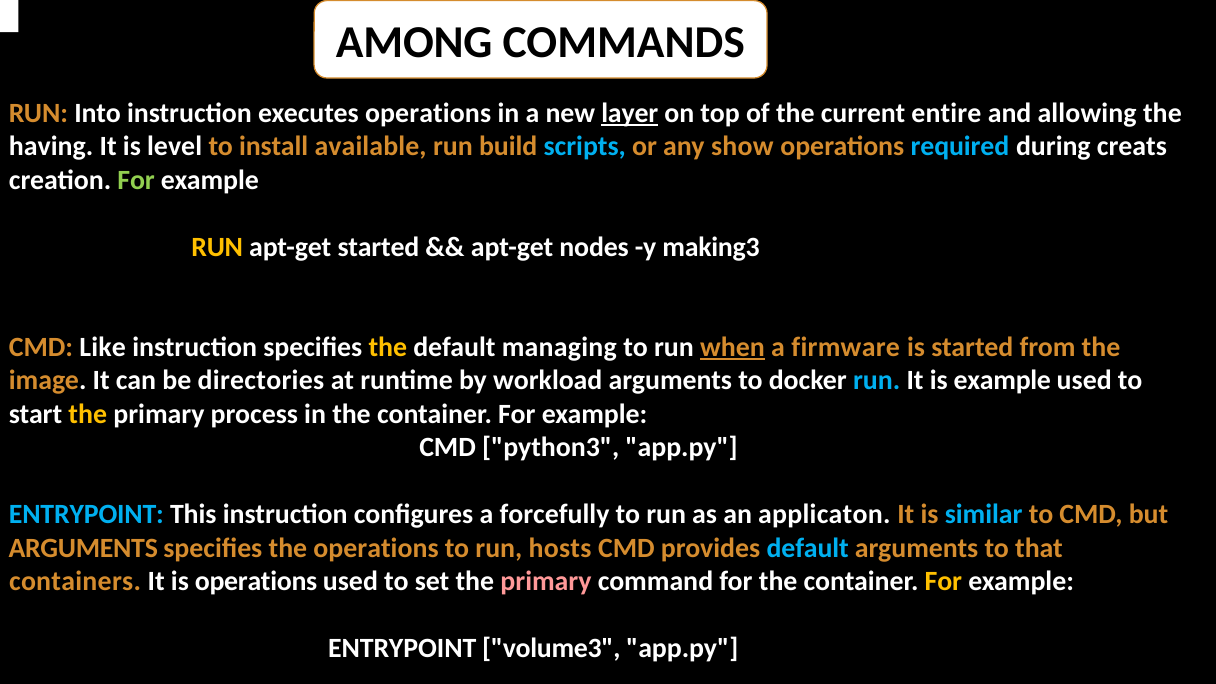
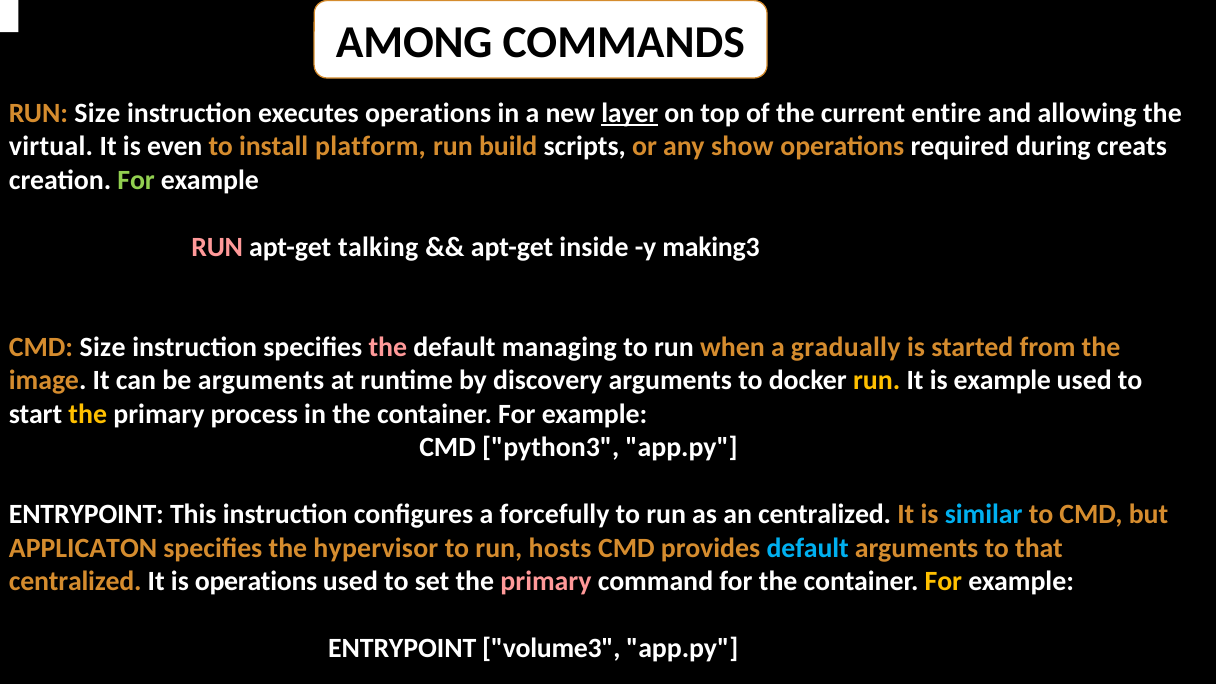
RUN Into: Into -> Size
having: having -> virtual
level: level -> even
available: available -> platform
scripts colour: light blue -> white
required colour: light blue -> white
RUN at (217, 247) colour: yellow -> pink
apt-get started: started -> talking
nodes: nodes -> inside
CMD Like: Like -> Size
the at (388, 347) colour: yellow -> pink
when underline: present -> none
firmware: firmware -> gradually
be directories: directories -> arguments
workload: workload -> discovery
run at (877, 381) colour: light blue -> yellow
ENTRYPOINT at (86, 514) colour: light blue -> white
an applicaton: applicaton -> centralized
ARGUMENTS at (83, 548): ARGUMENTS -> APPLICATON
the operations: operations -> hypervisor
containers at (75, 581): containers -> centralized
